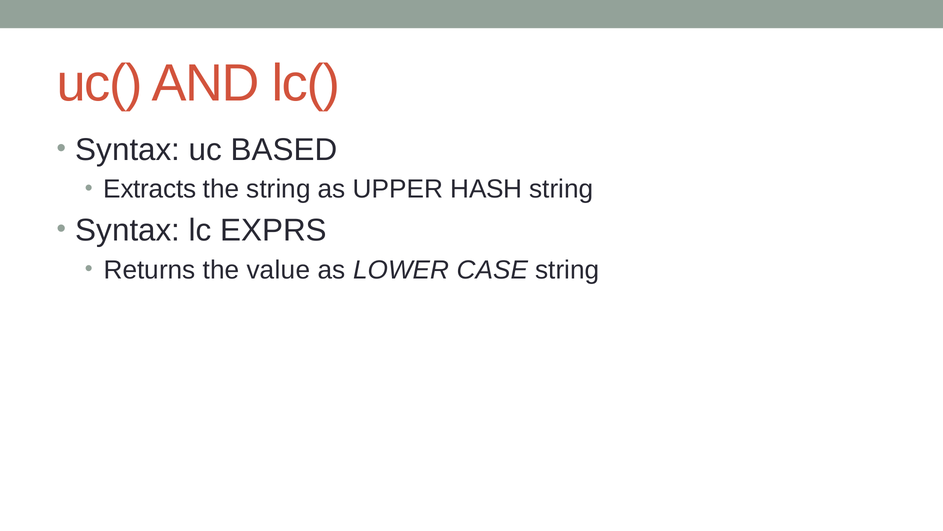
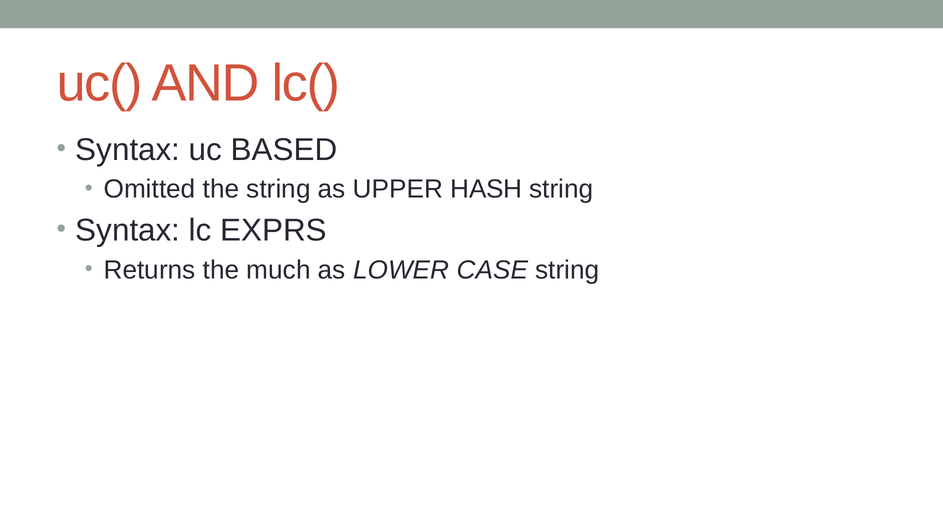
Extracts: Extracts -> Omitted
value: value -> much
